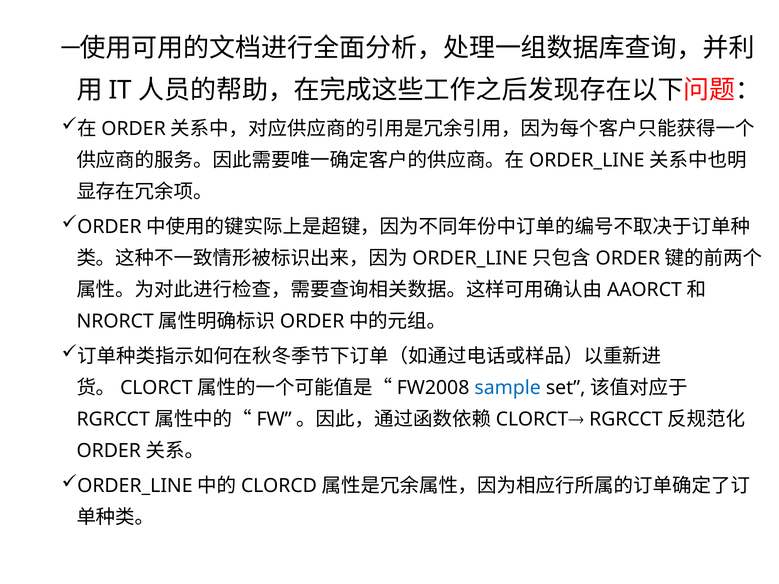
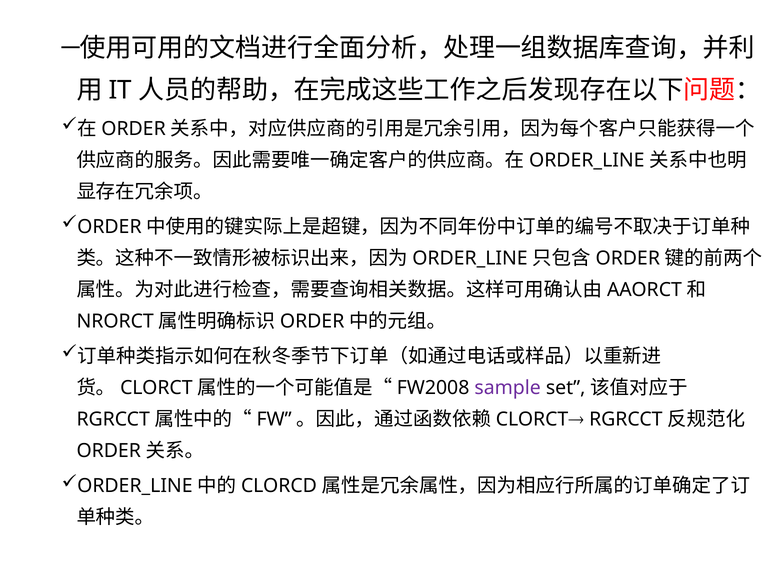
sample colour: blue -> purple
